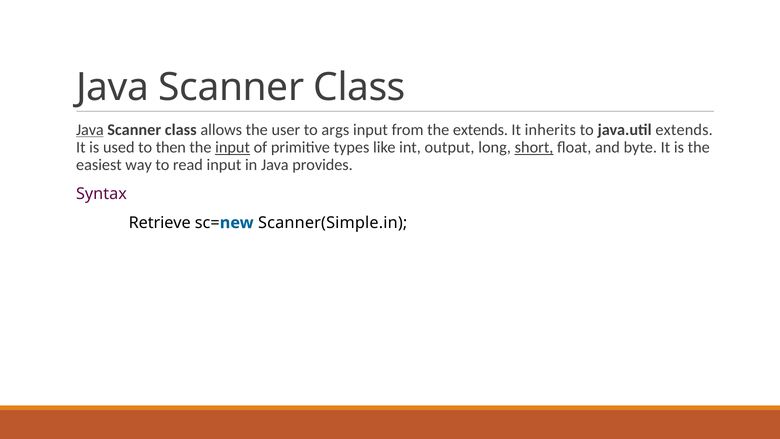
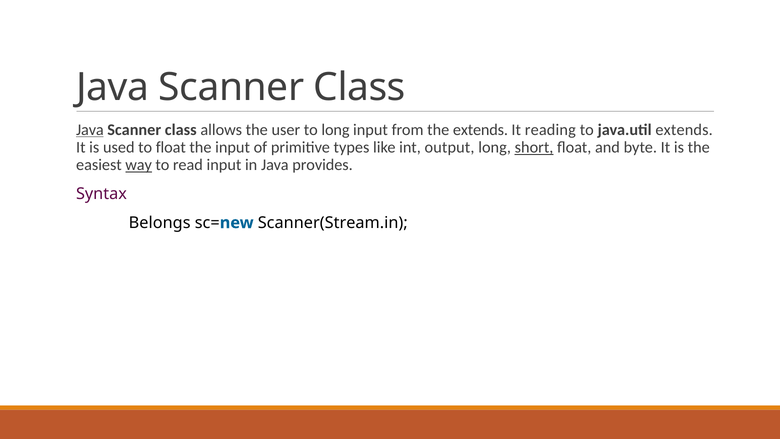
to args: args -> long
inherits: inherits -> reading
to then: then -> float
input at (233, 147) underline: present -> none
way underline: none -> present
Retrieve: Retrieve -> Belongs
Scanner(Simple.in: Scanner(Simple.in -> Scanner(Stream.in
